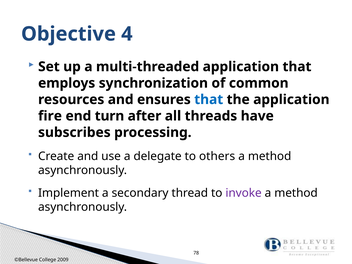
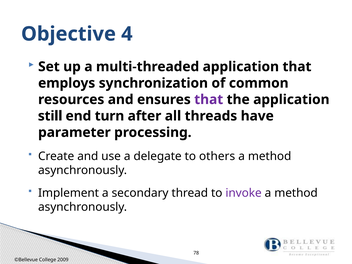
that at (209, 100) colour: blue -> purple
fire: fire -> still
subscribes: subscribes -> parameter
